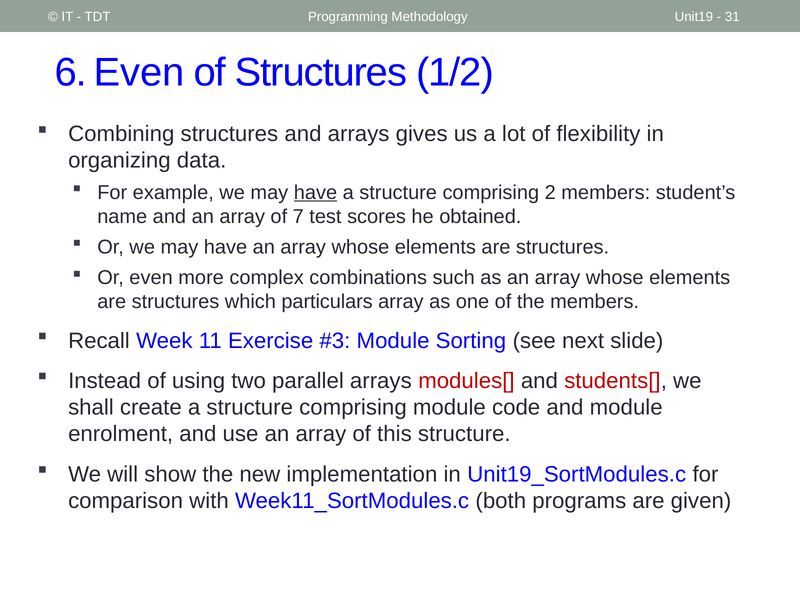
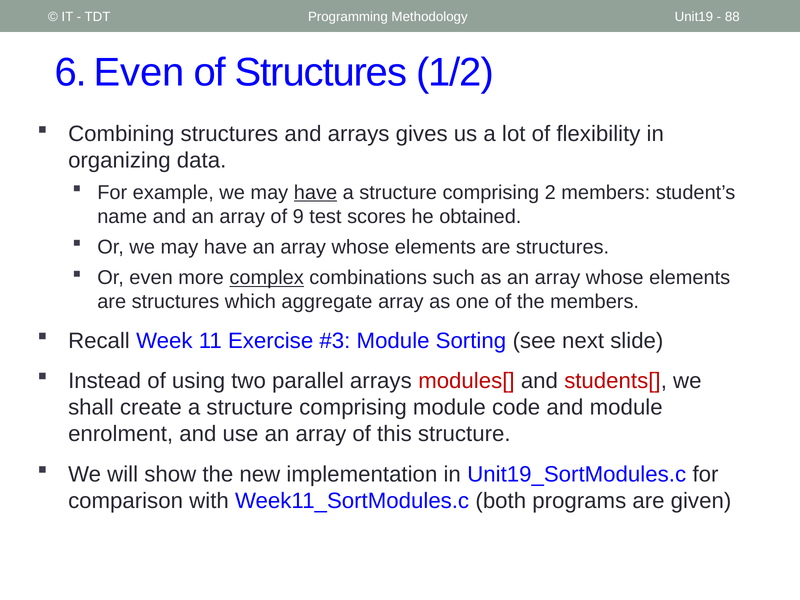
31: 31 -> 88
7: 7 -> 9
complex underline: none -> present
particulars: particulars -> aggregate
